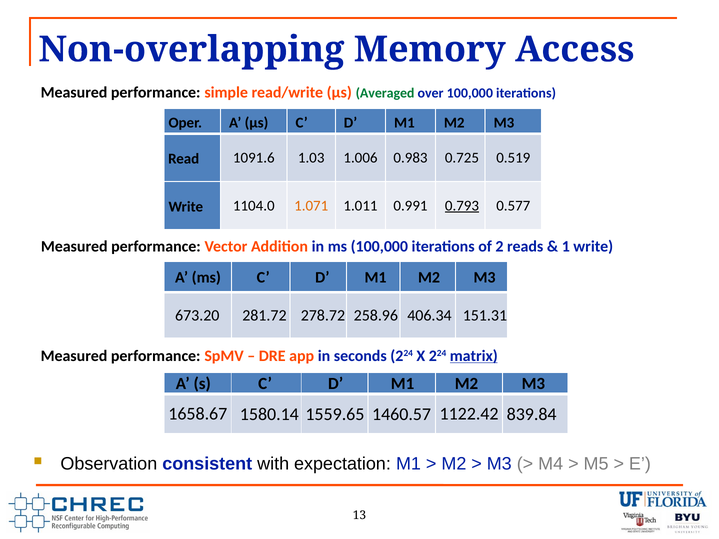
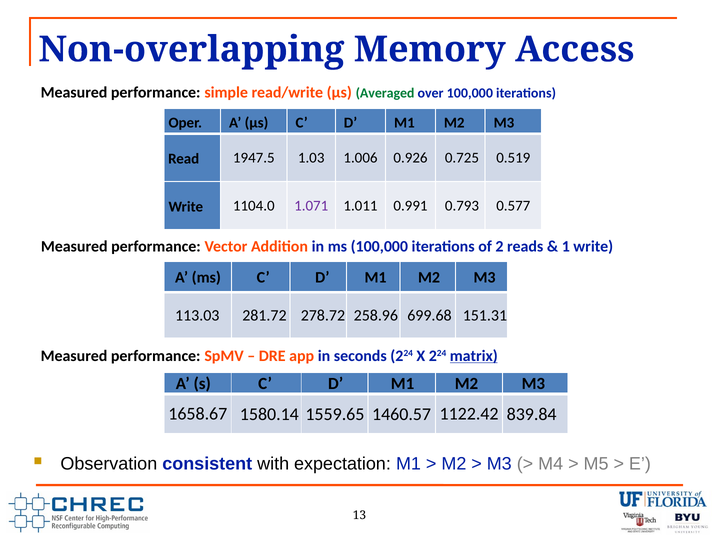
1091.6: 1091.6 -> 1947.5
0.983: 0.983 -> 0.926
1.071 colour: orange -> purple
0.793 underline: present -> none
673.20: 673.20 -> 113.03
406.34: 406.34 -> 699.68
